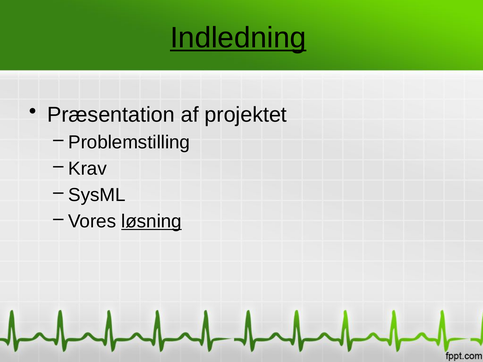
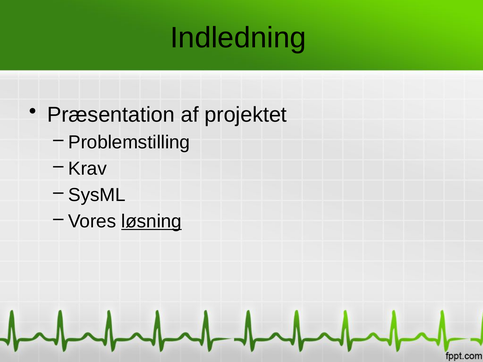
Indledning underline: present -> none
